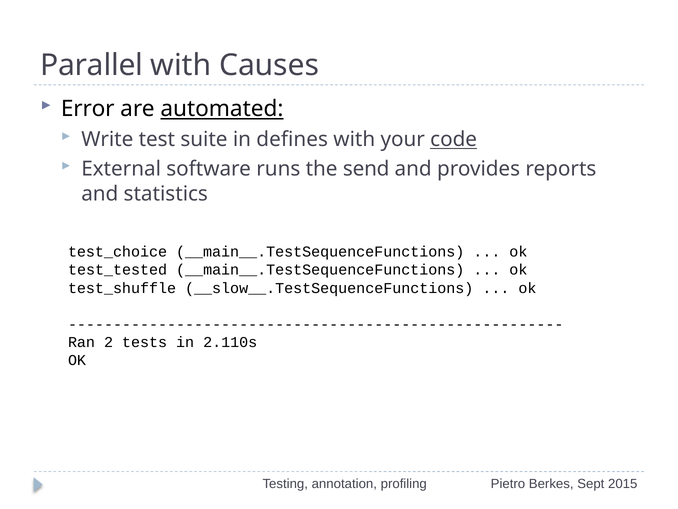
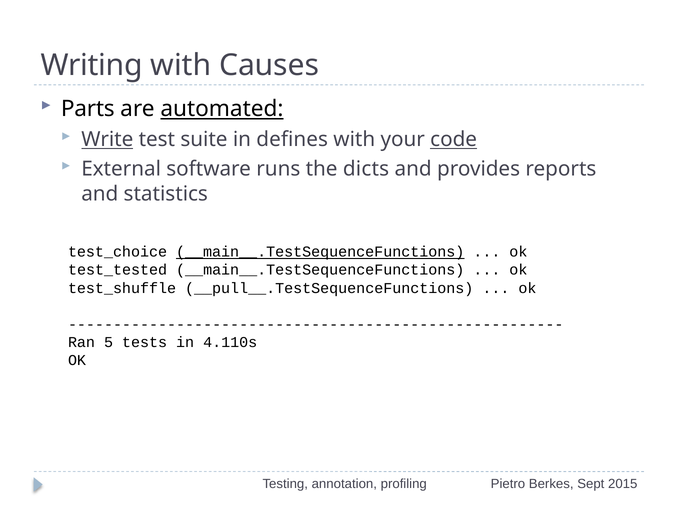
Parallel: Parallel -> Writing
Error: Error -> Parts
Write underline: none -> present
send: send -> dicts
__main__.TestSequenceFunctions at (320, 252) underline: none -> present
__slow__.TestSequenceFunctions: __slow__.TestSequenceFunctions -> __pull__.TestSequenceFunctions
2: 2 -> 5
2.110s: 2.110s -> 4.110s
